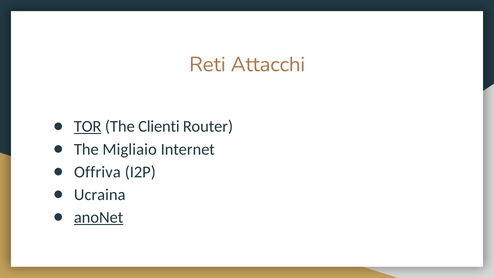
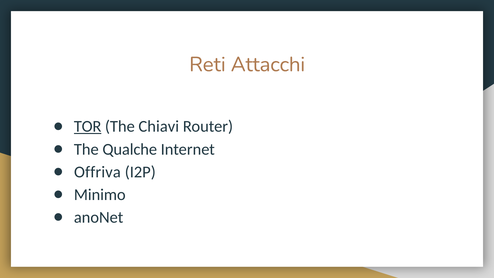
Clienti: Clienti -> Chiavi
Migliaio: Migliaio -> Qualche
Ucraina: Ucraina -> Minimo
anoNet underline: present -> none
